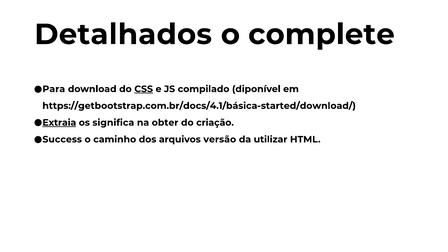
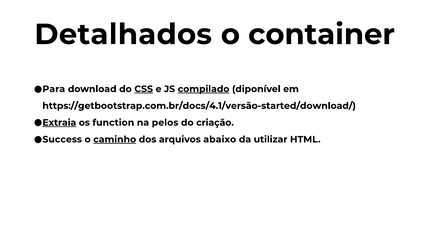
complete: complete -> container
compilado underline: none -> present
https://getbootstrap.com.br/docs/4.1/básica-started/download/: https://getbootstrap.com.br/docs/4.1/básica-started/download/ -> https://getbootstrap.com.br/docs/4.1/versão-started/download/
significa: significa -> function
obter: obter -> pelos
caminho underline: none -> present
versão: versão -> abaixo
